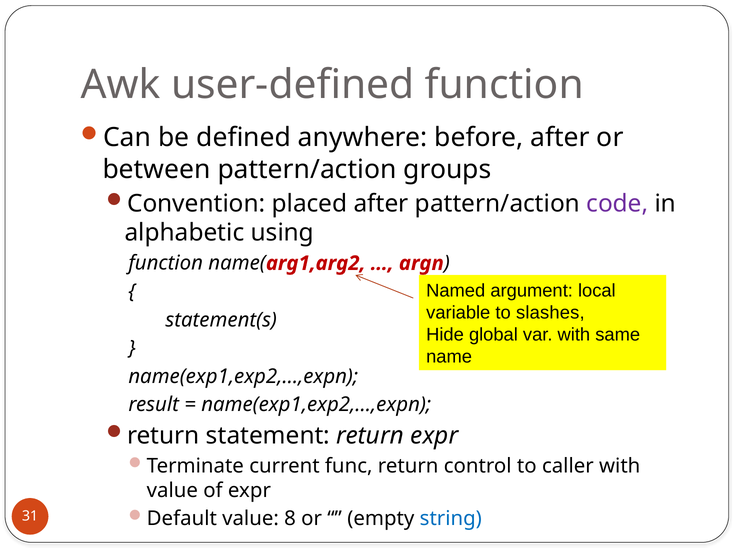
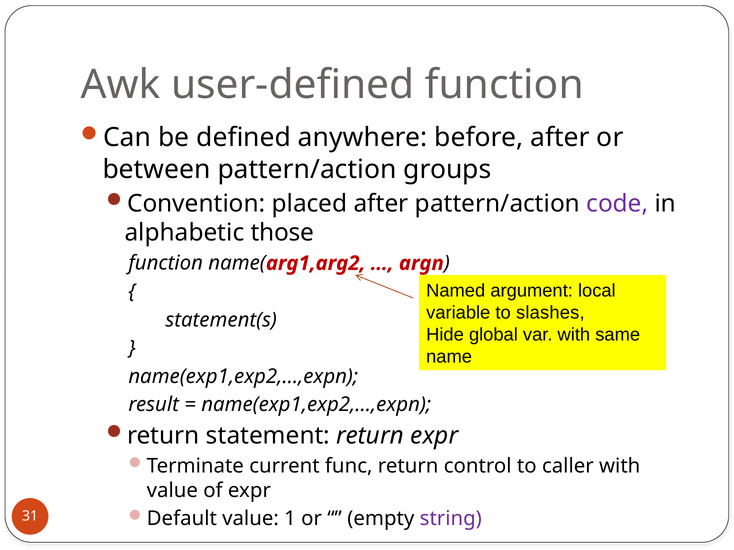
using: using -> those
8: 8 -> 1
string colour: blue -> purple
